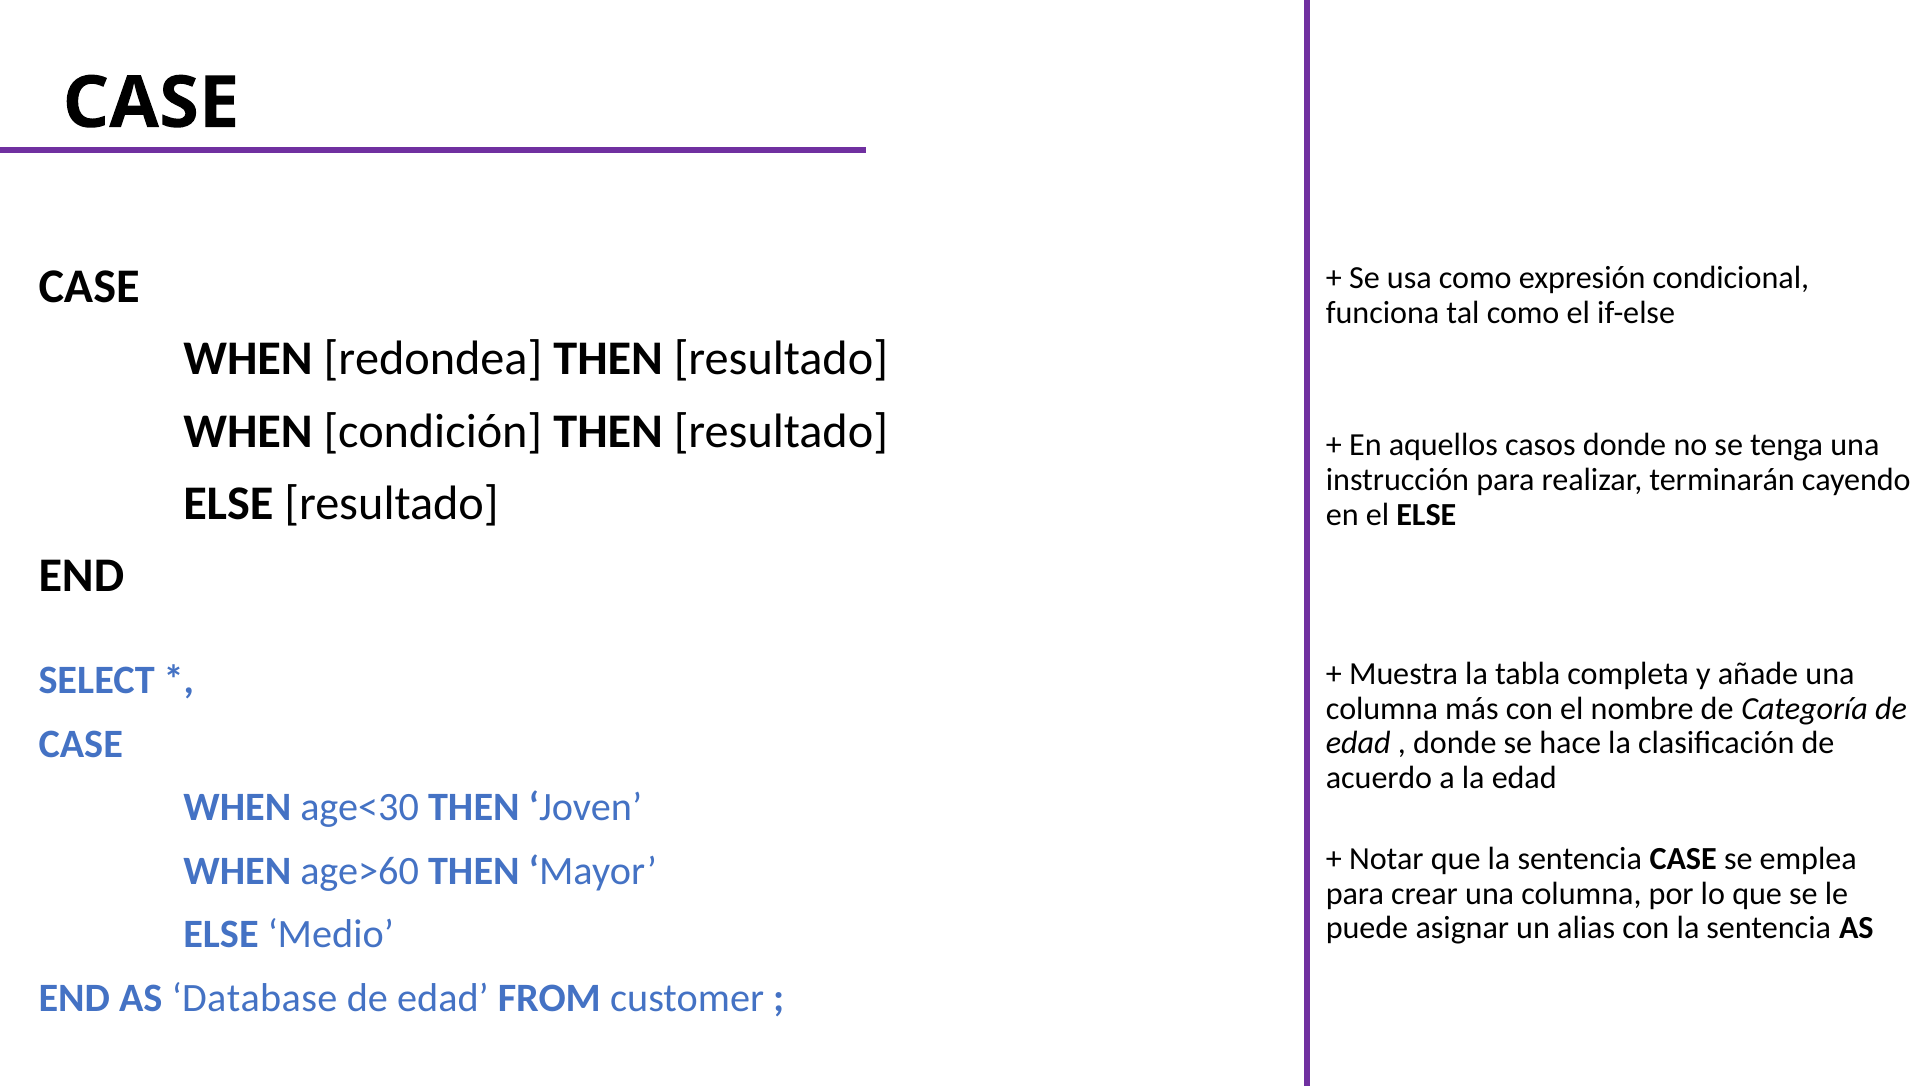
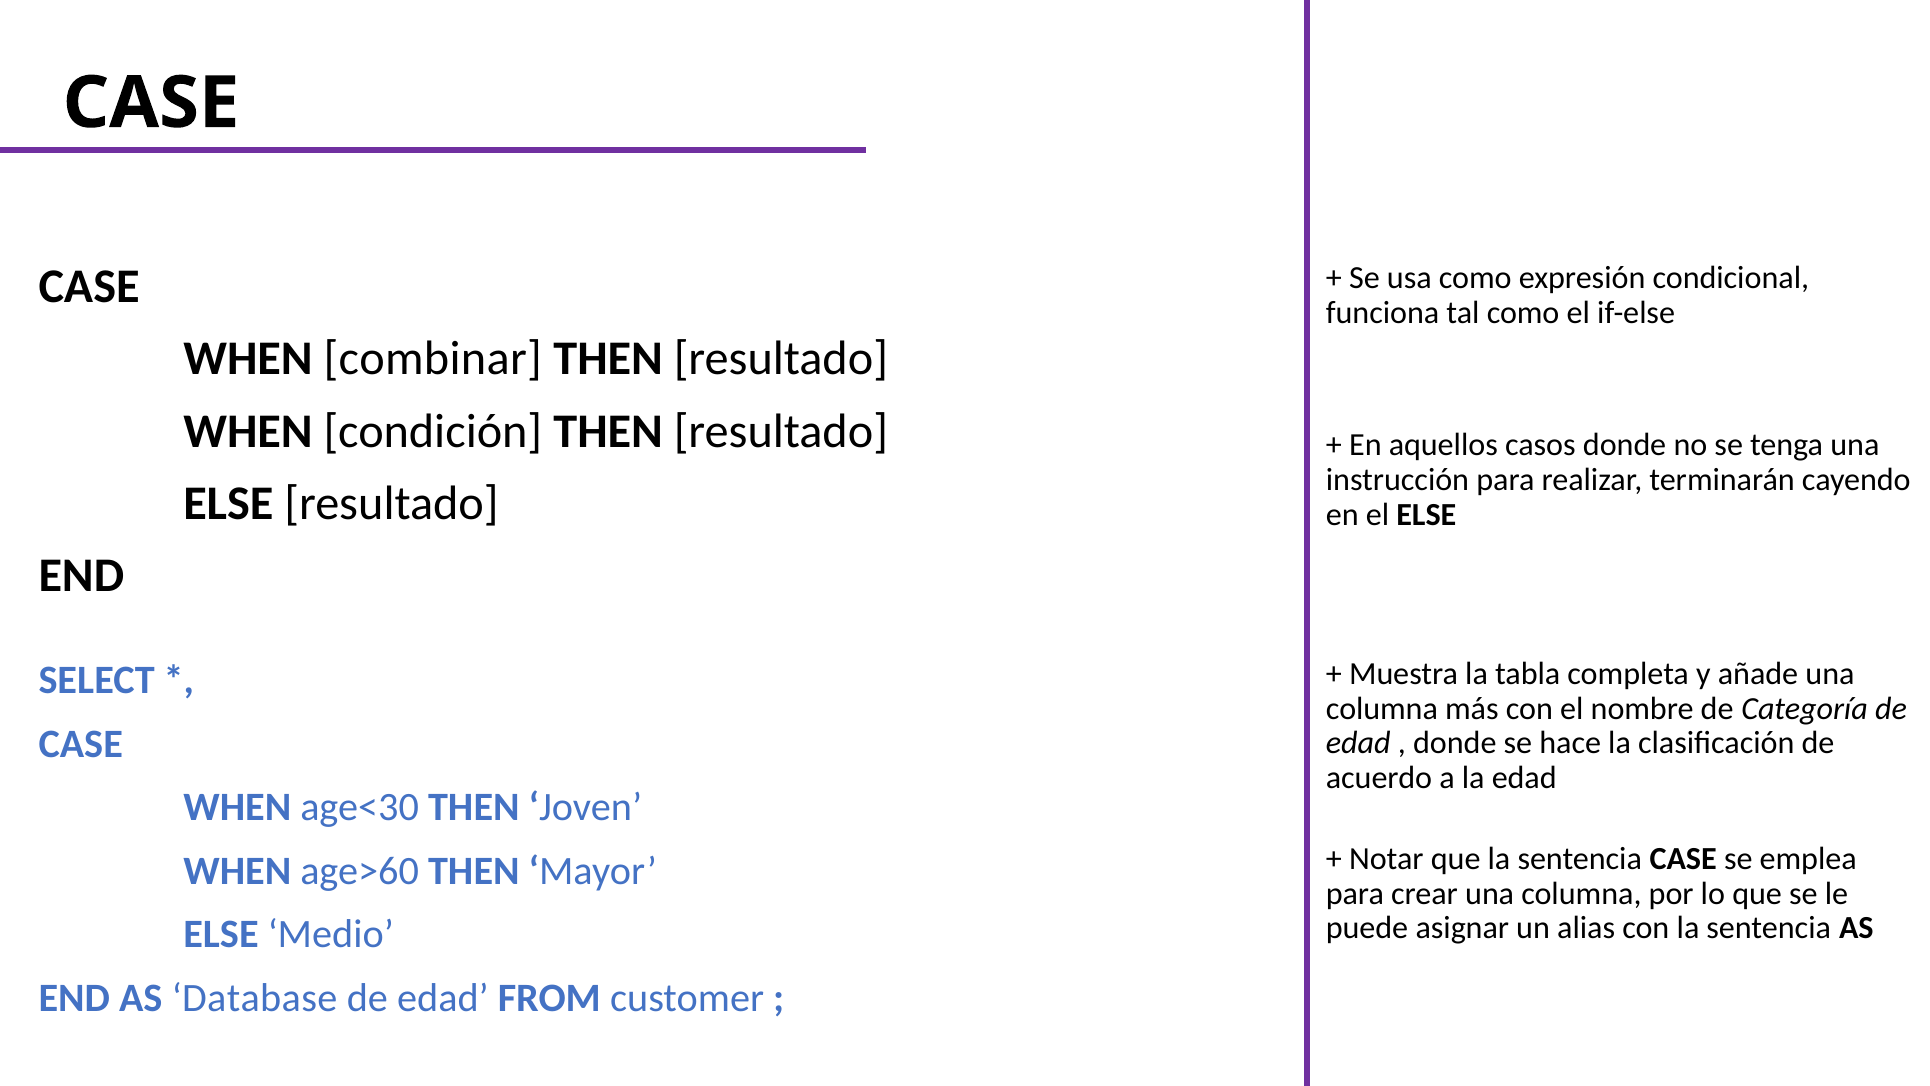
redondea: redondea -> combinar
